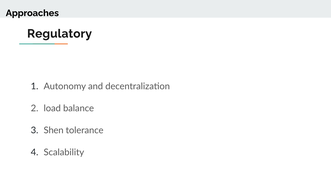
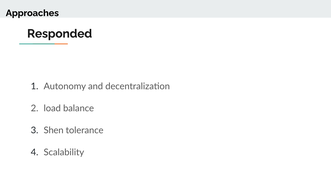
Regulatory: Regulatory -> Responded
